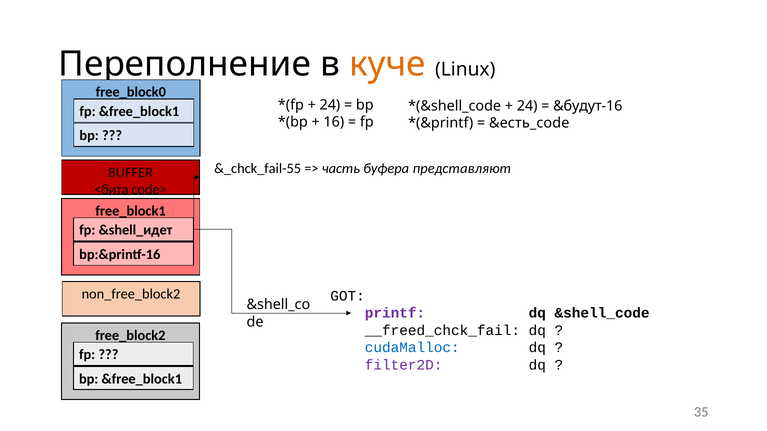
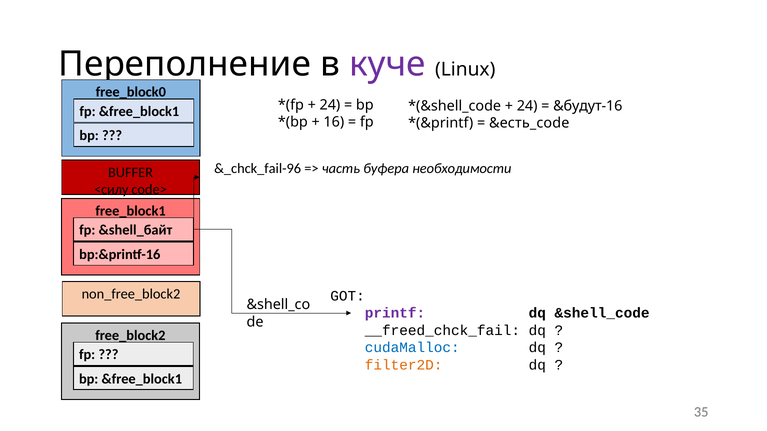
куче colour: orange -> purple
&_chck_fail-55: &_chck_fail-55 -> &_chck_fail-96
представляют: представляют -> необходимости
<бита: <бита -> <силу
&shell_идет: &shell_идет -> &shell_байт
filter2D colour: purple -> orange
